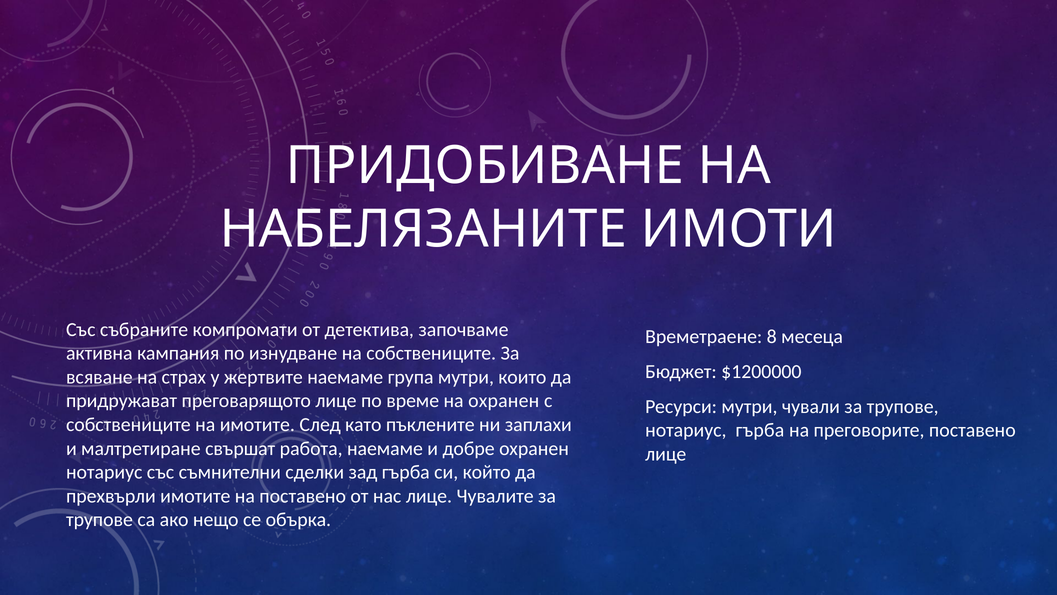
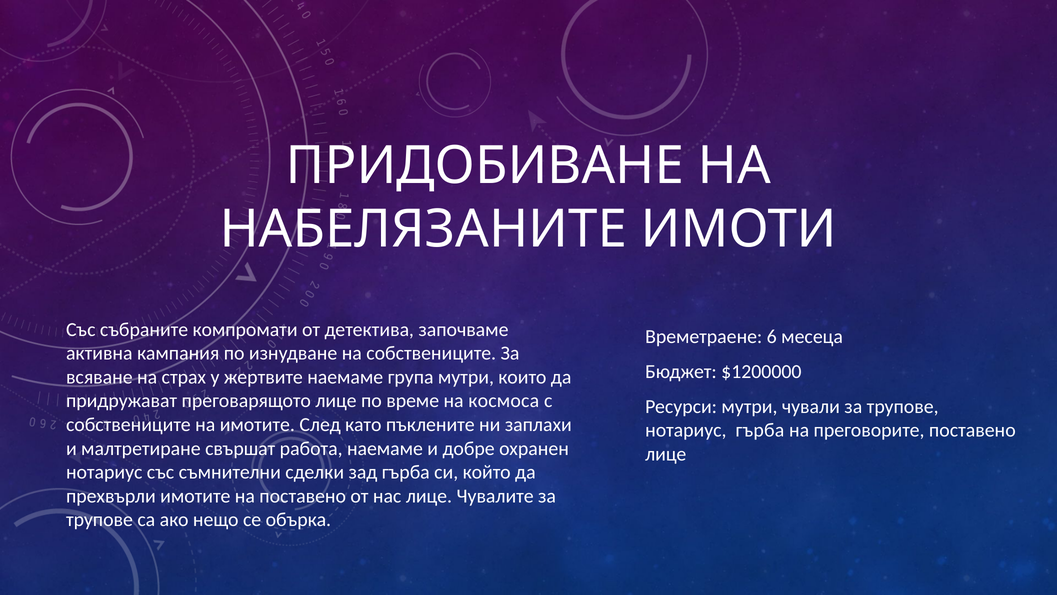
8: 8 -> 6
на охранен: охранен -> космоса
